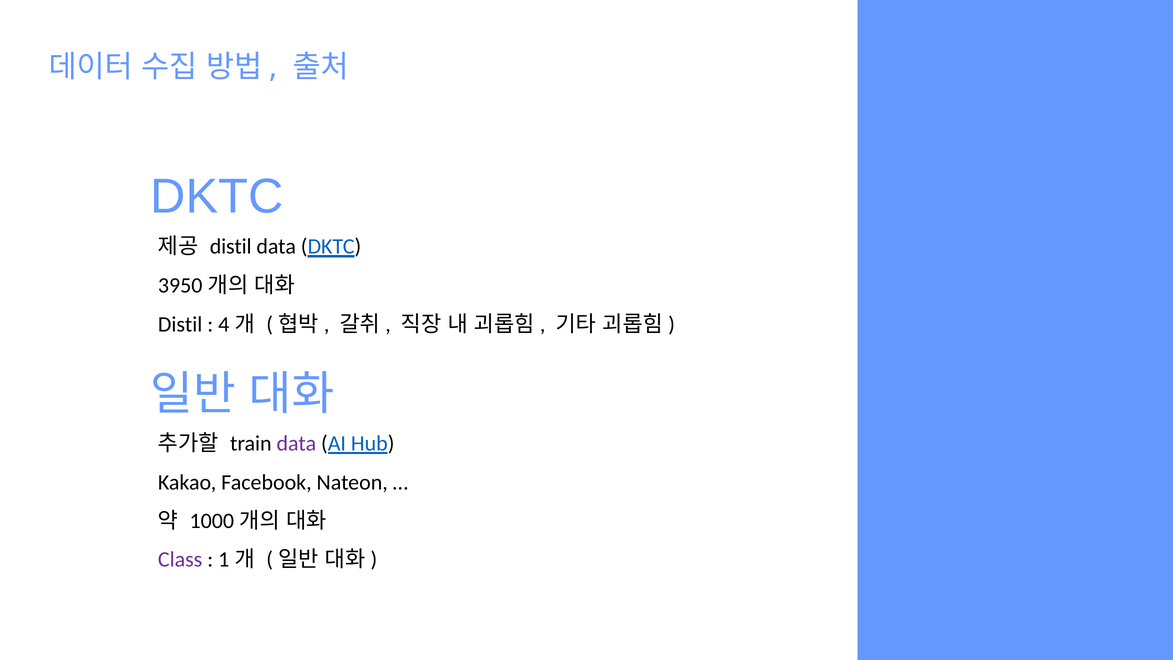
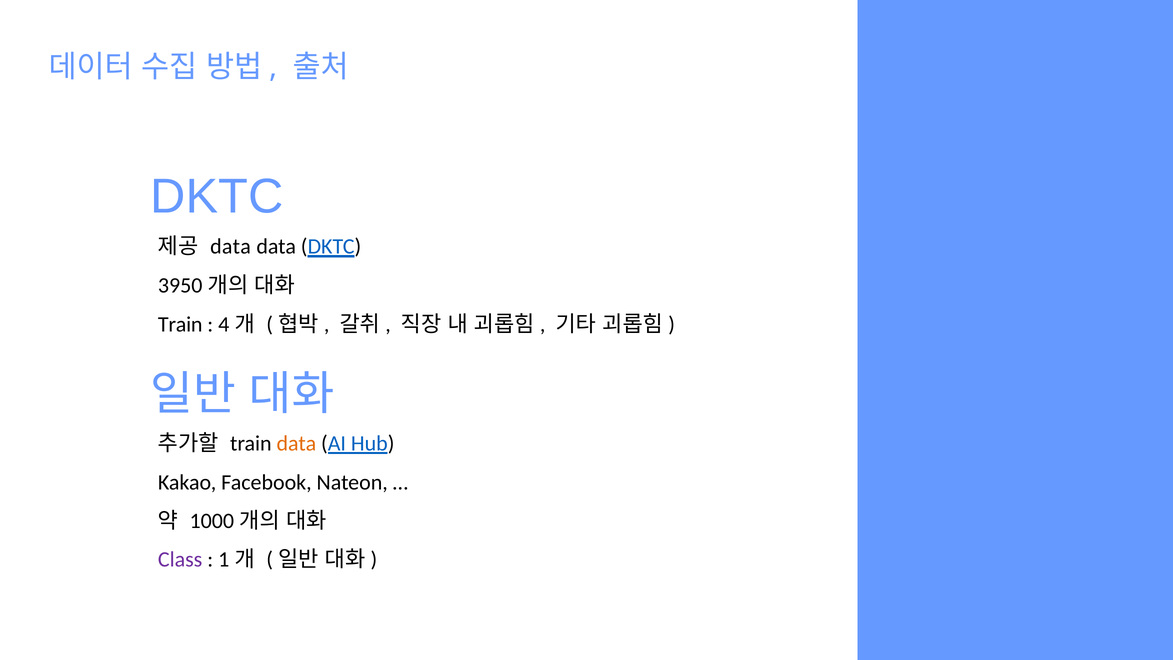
distil at (231, 247): distil -> data
Distil at (180, 324): Distil -> Train
data at (296, 443) colour: purple -> orange
